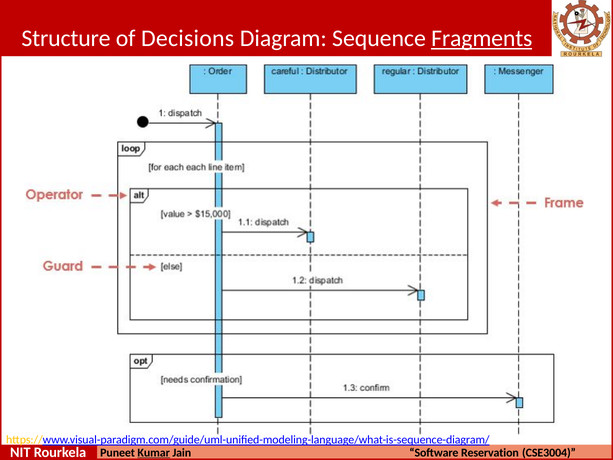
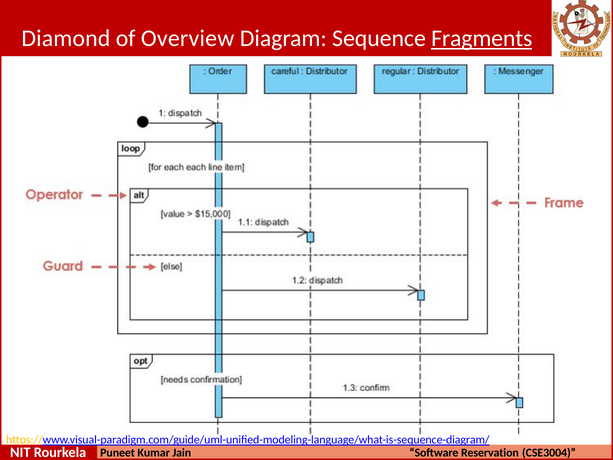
Structure: Structure -> Diamond
Decisions: Decisions -> Overview
Kumar underline: present -> none
